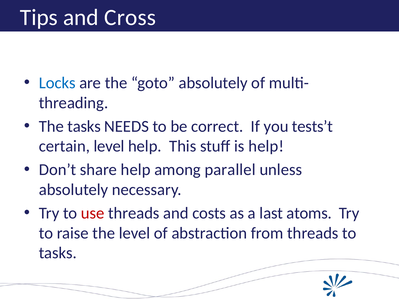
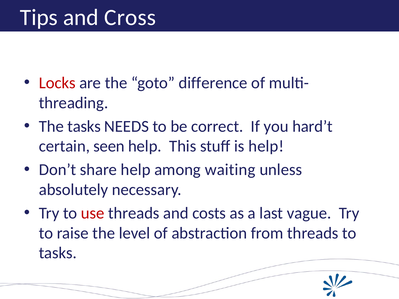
Locks colour: blue -> red
goto absolutely: absolutely -> difference
tests’t: tests’t -> hard’t
certain level: level -> seen
parallel: parallel -> waiting
atoms: atoms -> vague
